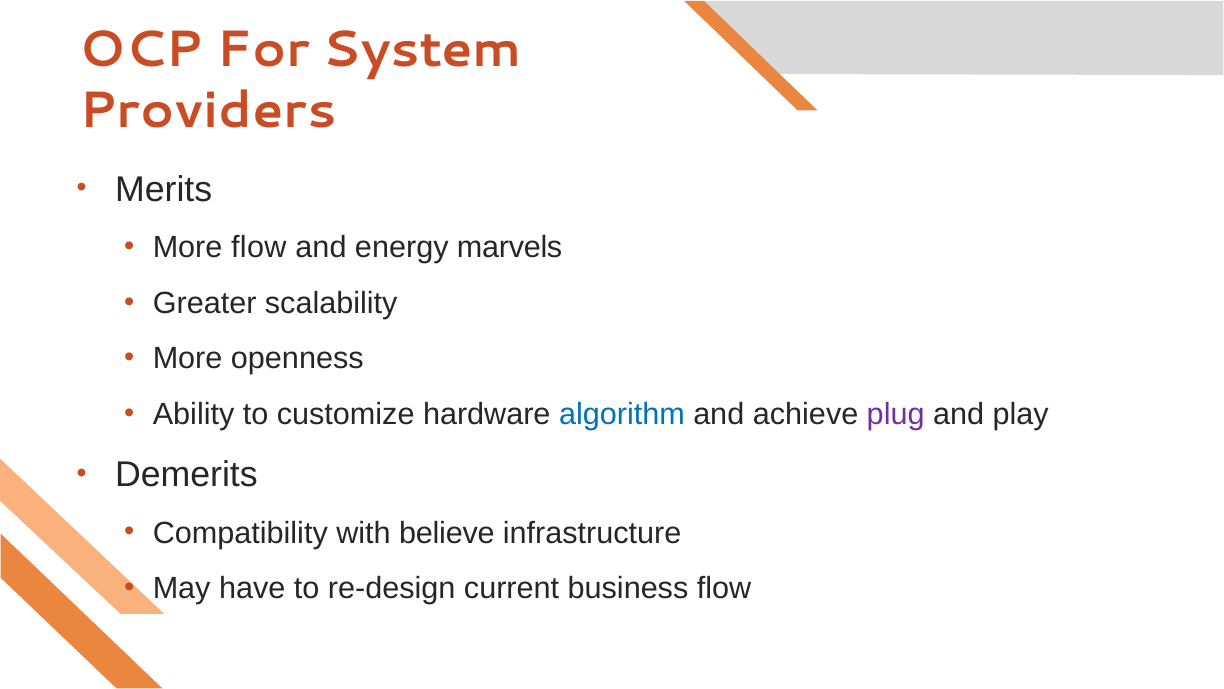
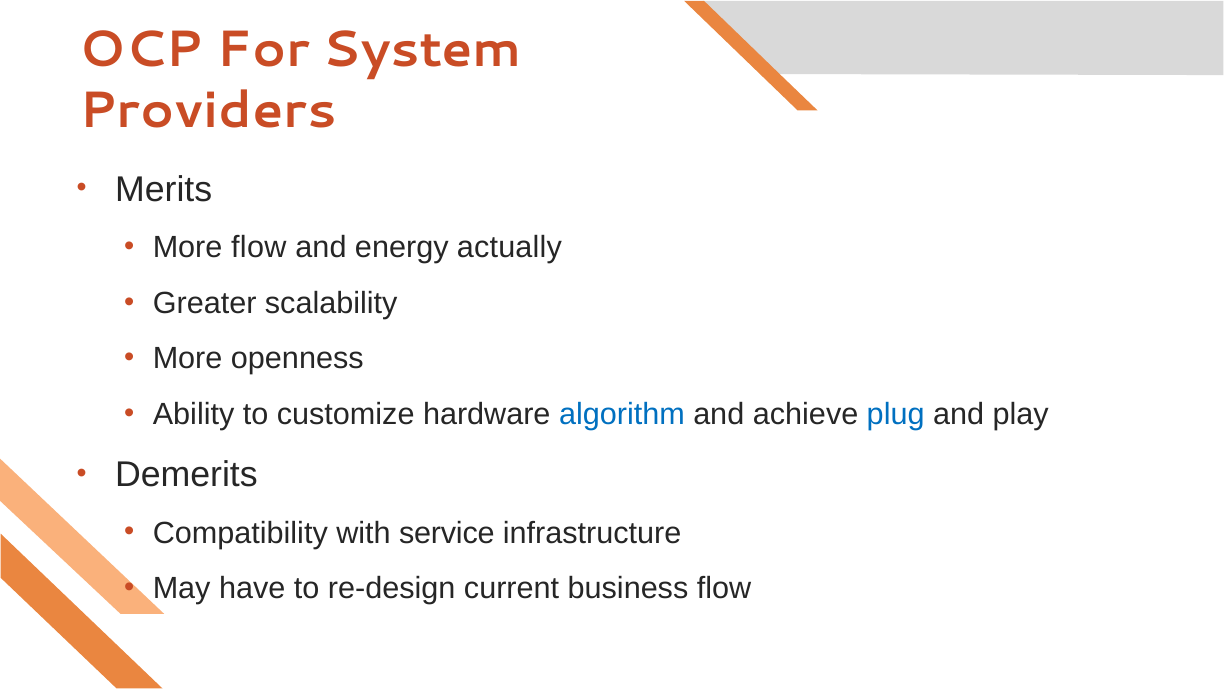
marvels: marvels -> actually
plug colour: purple -> blue
believe: believe -> service
